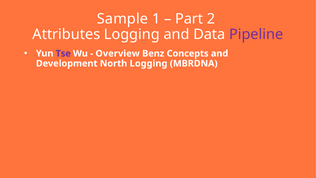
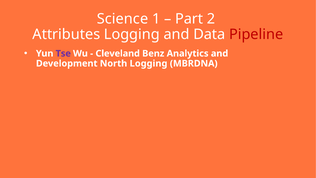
Sample: Sample -> Science
Pipeline colour: purple -> red
Overview: Overview -> Cleveland
Concepts: Concepts -> Analytics
